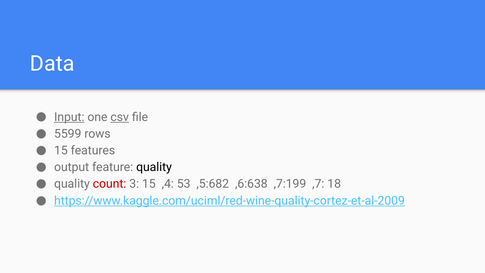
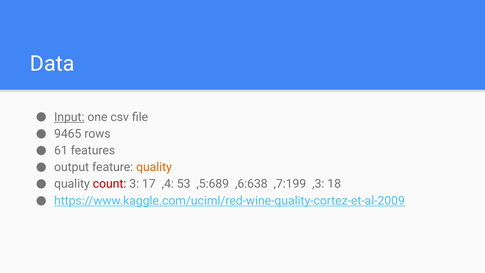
csv underline: present -> none
5599: 5599 -> 9465
15 at (61, 150): 15 -> 61
quality at (154, 167) colour: black -> orange
3 15: 15 -> 17
,5:682: ,5:682 -> ,5:689
,7: ,7 -> ,3
